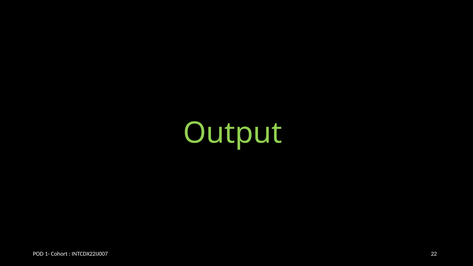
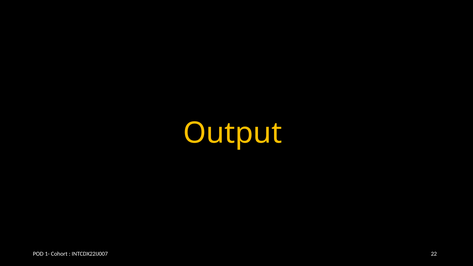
Output colour: light green -> yellow
